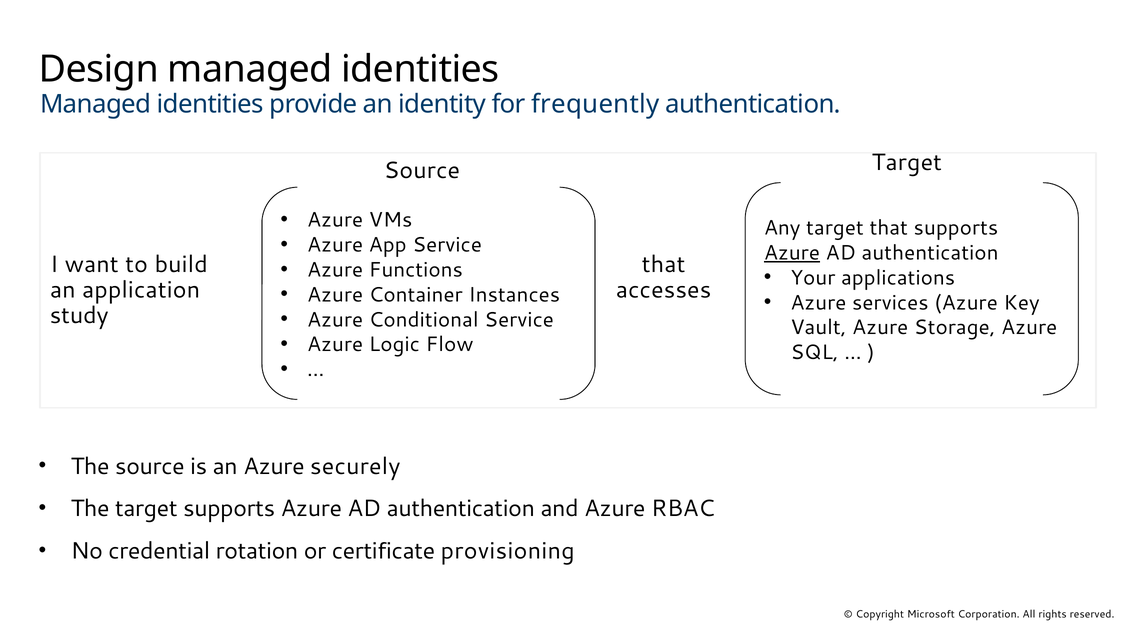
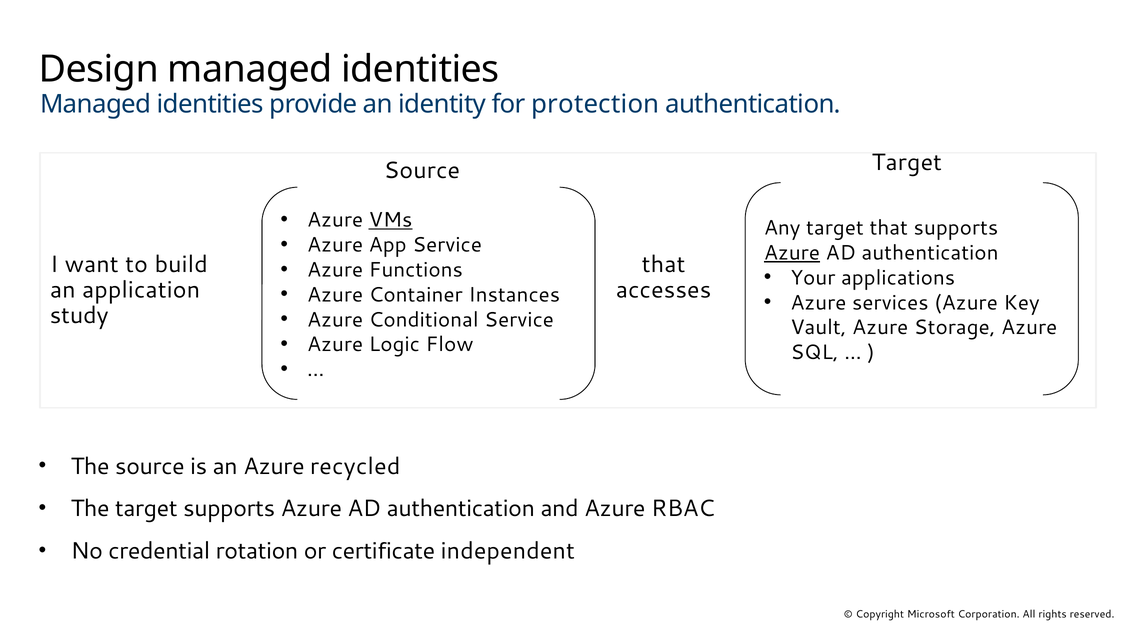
frequently: frequently -> protection
VMs underline: none -> present
securely: securely -> recycled
provisioning: provisioning -> independent
